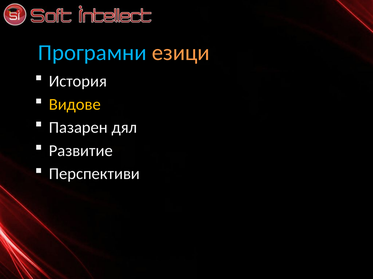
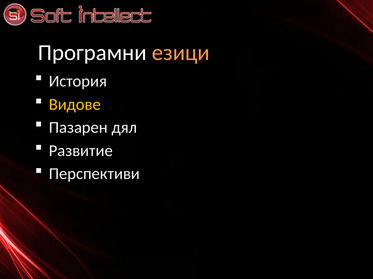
Програмни colour: light blue -> white
